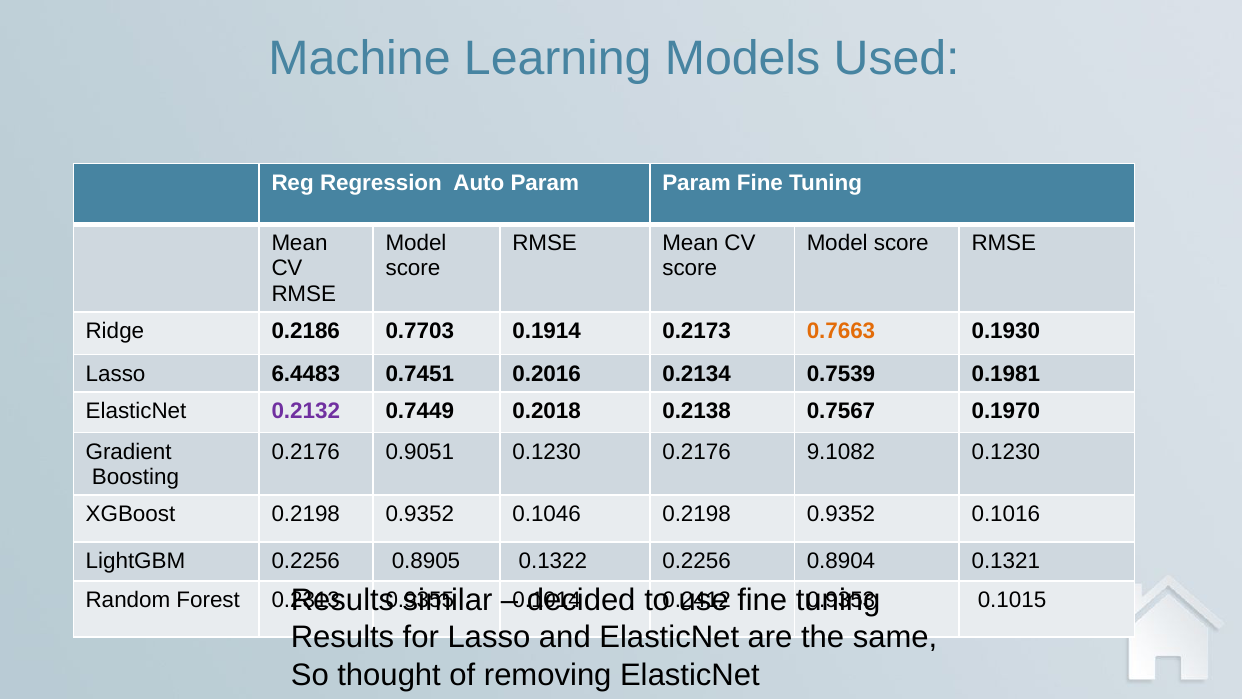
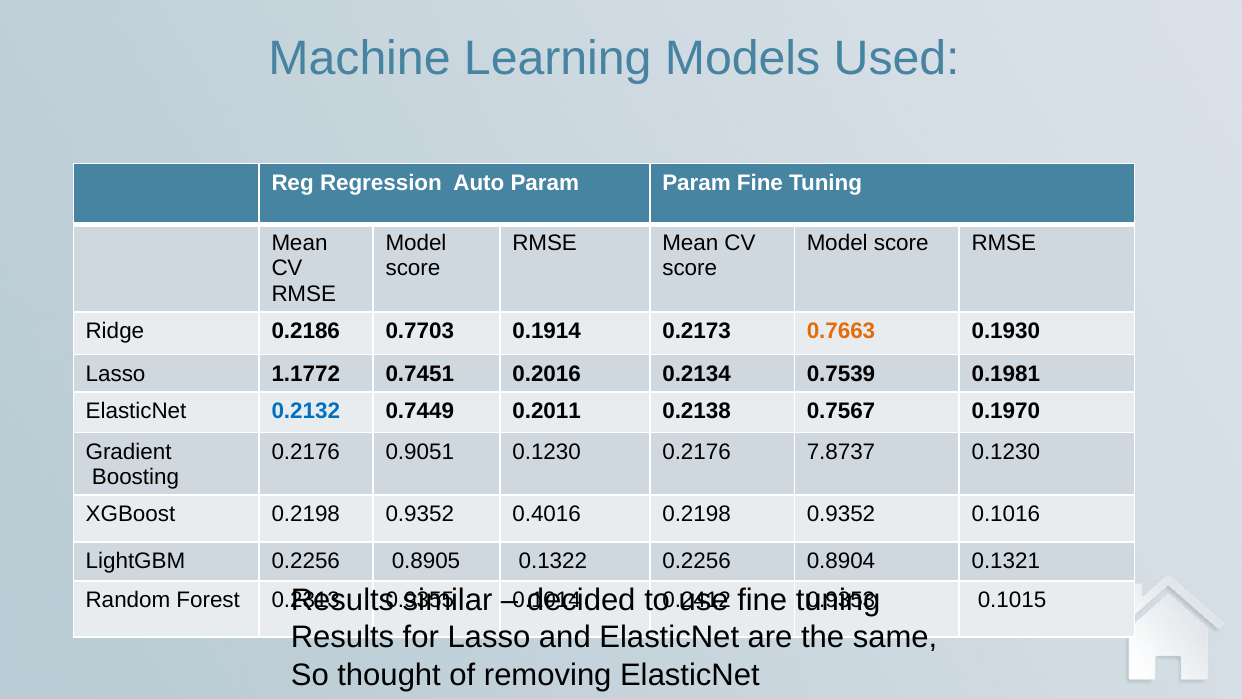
6.4483: 6.4483 -> 1.1772
0.2132 colour: purple -> blue
0.2018: 0.2018 -> 0.2011
9.1082: 9.1082 -> 7.8737
0.1046: 0.1046 -> 0.4016
